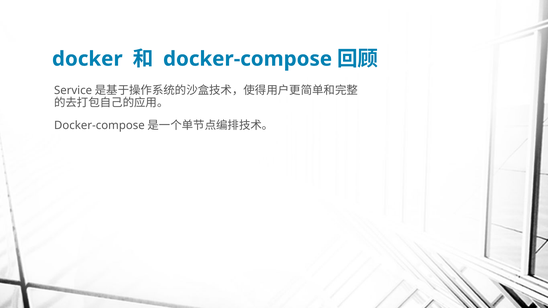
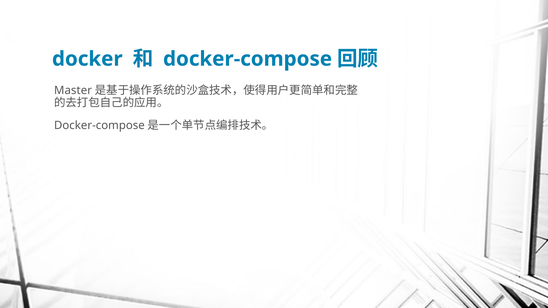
Service: Service -> Master
